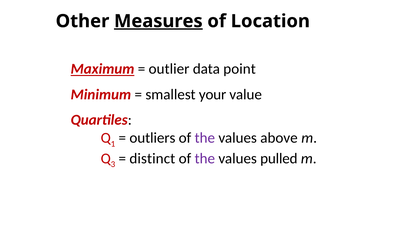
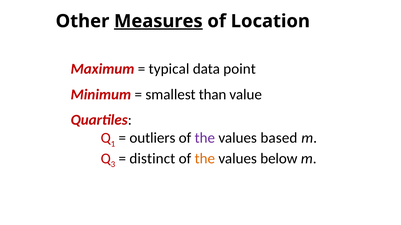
Maximum underline: present -> none
outlier: outlier -> typical
your: your -> than
above: above -> based
the at (205, 159) colour: purple -> orange
pulled: pulled -> below
